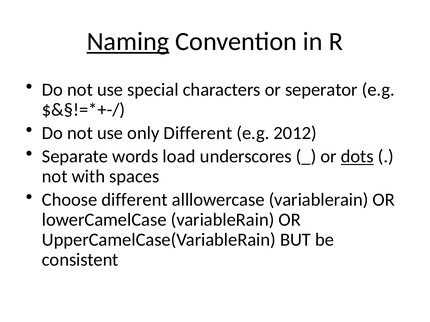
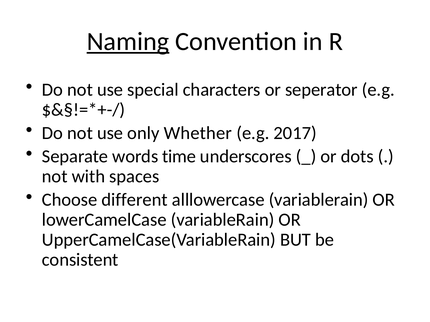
only Different: Different -> Whether
2012: 2012 -> 2017
load: load -> time
dots underline: present -> none
